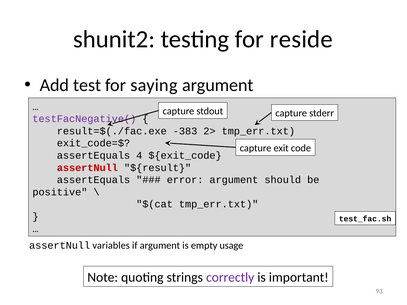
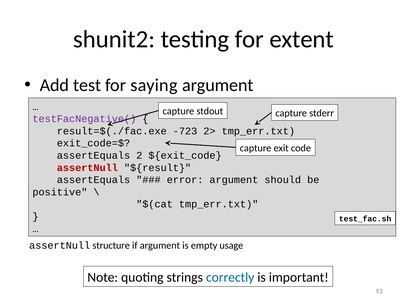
reside: reside -> extent
-383: -383 -> -723
4: 4 -> 2
variables: variables -> structure
correctly colour: purple -> blue
